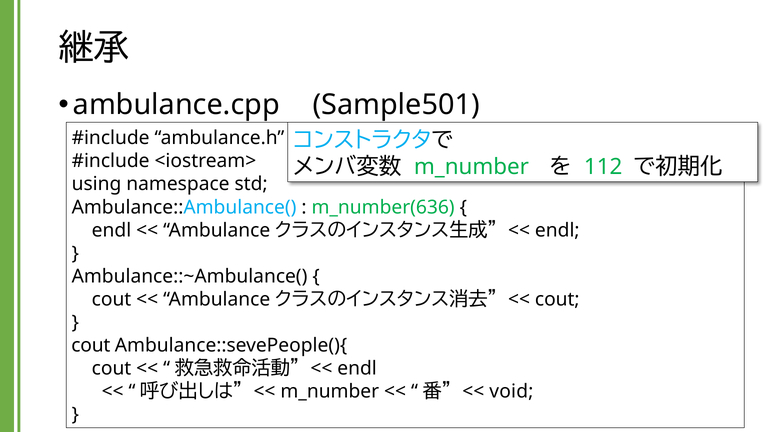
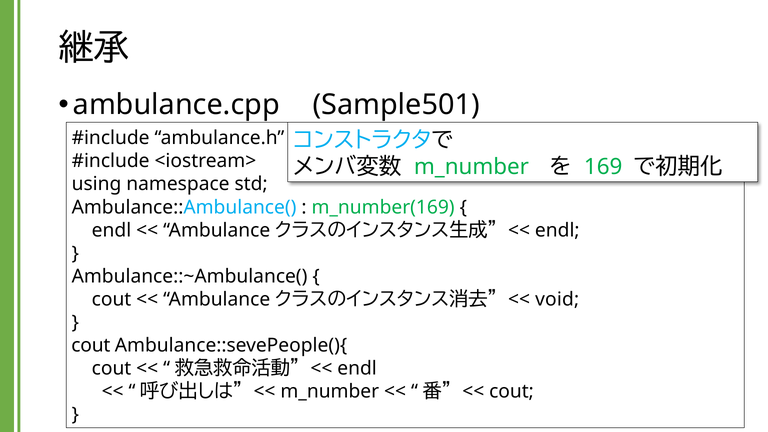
112: 112 -> 169
m_number(636: m_number(636 -> m_number(169
cout at (557, 299): cout -> void
void at (511, 391): void -> cout
